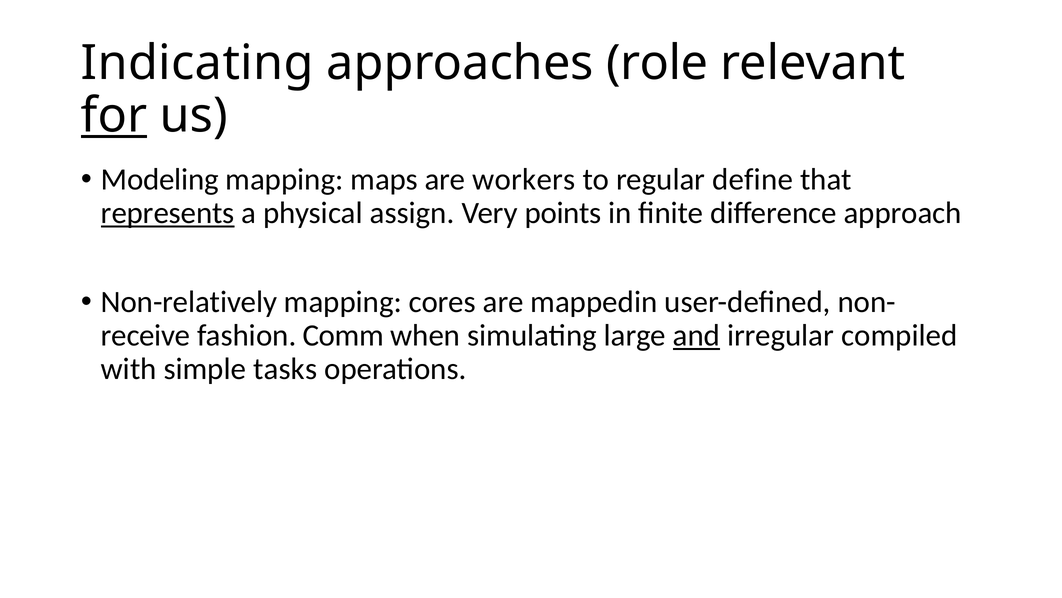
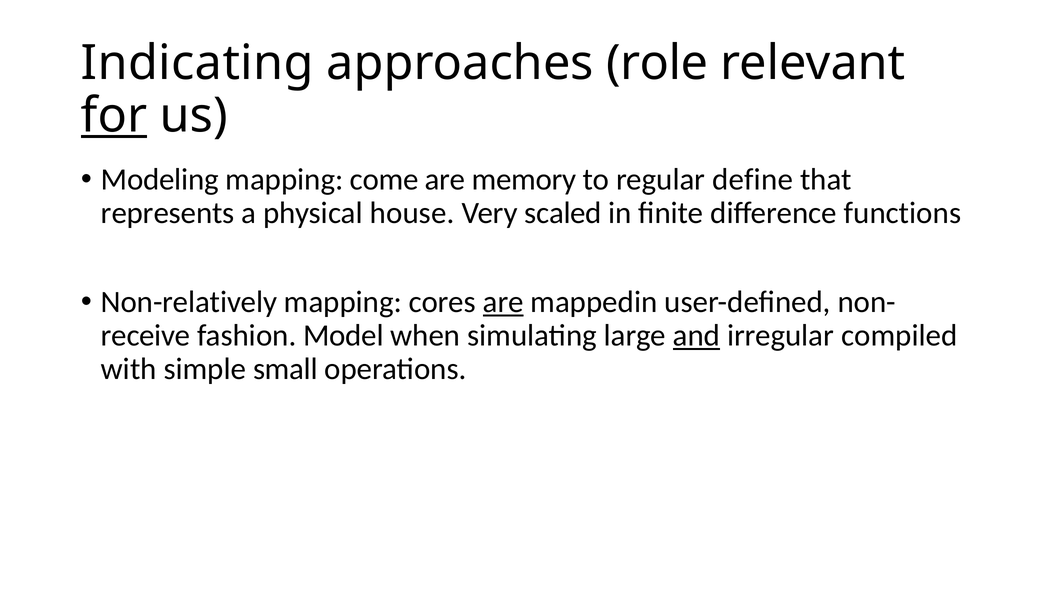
maps: maps -> come
workers: workers -> memory
represents underline: present -> none
assign: assign -> house
points: points -> scaled
approach: approach -> functions
are at (503, 302) underline: none -> present
Comm: Comm -> Model
tasks: tasks -> small
